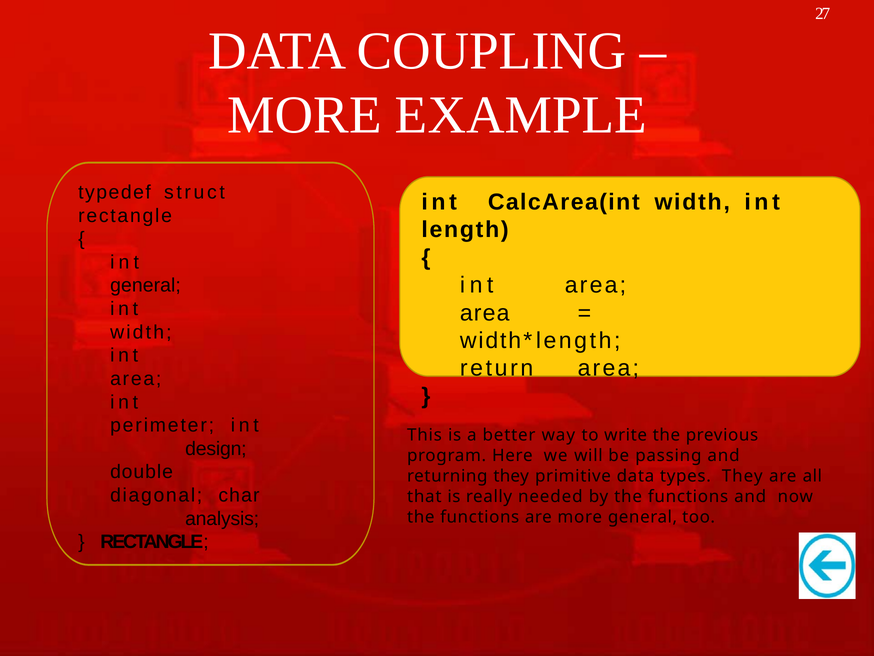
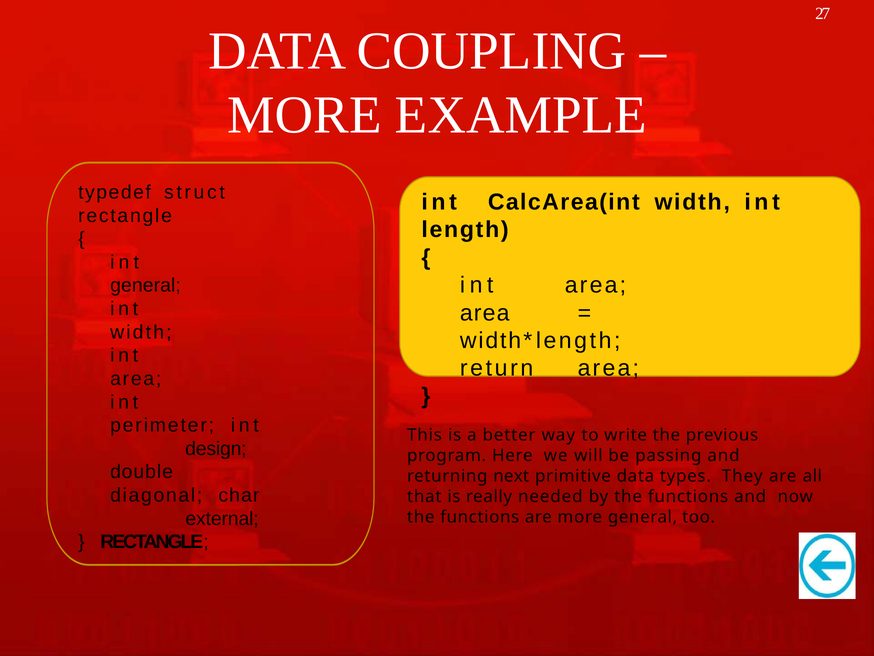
returning they: they -> next
analysis: analysis -> external
